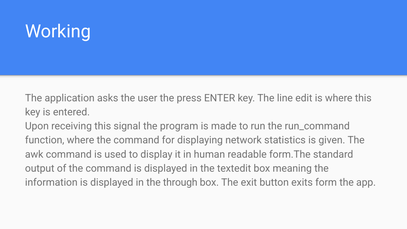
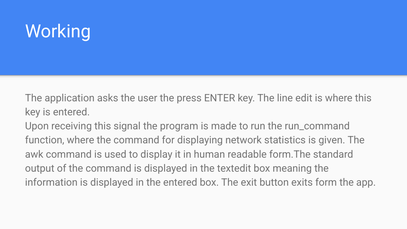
the through: through -> entered
